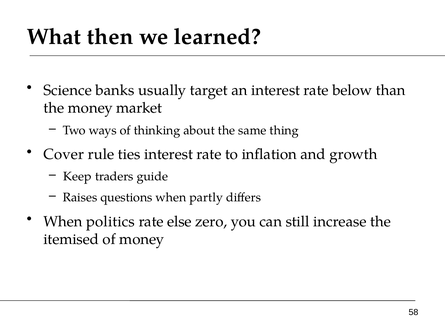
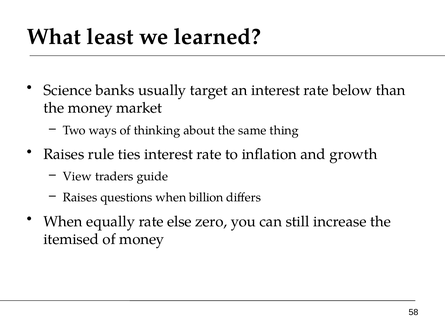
then: then -> least
Cover at (64, 154): Cover -> Raises
Keep: Keep -> View
partly: partly -> billion
politics: politics -> equally
